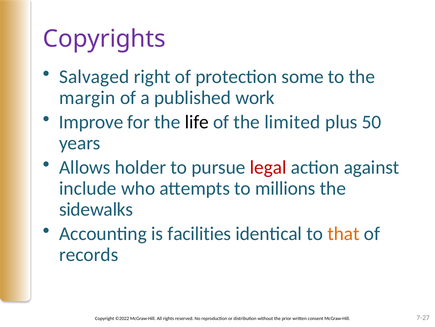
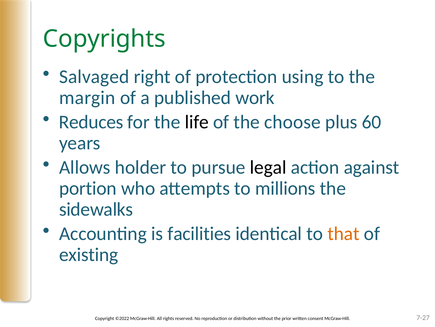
Copyrights colour: purple -> green
some: some -> using
Improve: Improve -> Reduces
limited: limited -> choose
50: 50 -> 60
legal colour: red -> black
include: include -> portion
records: records -> existing
